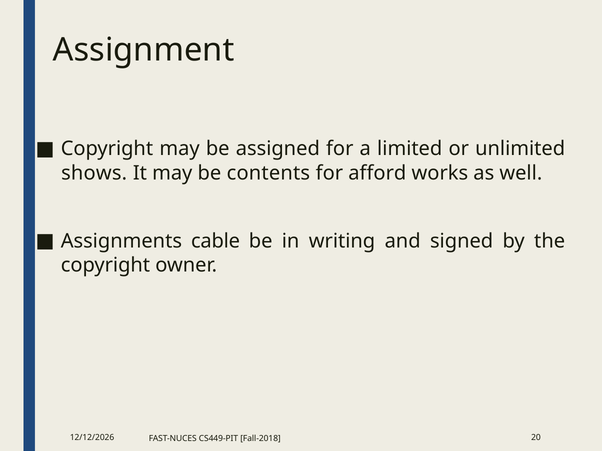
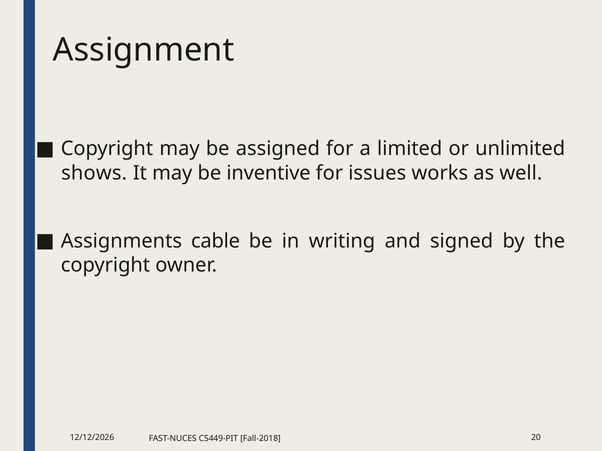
contents: contents -> inventive
afford: afford -> issues
